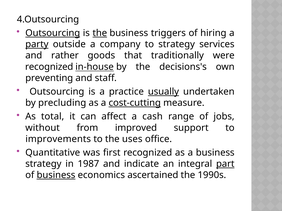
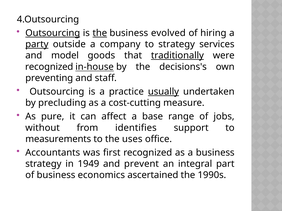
triggers: triggers -> evolved
rather: rather -> model
traditionally underline: none -> present
cost-cutting underline: present -> none
total: total -> pure
cash: cash -> base
improved: improved -> identifies
improvements: improvements -> measurements
Quantitative: Quantitative -> Accountants
1987: 1987 -> 1949
indicate: indicate -> prevent
part underline: present -> none
business at (56, 175) underline: present -> none
